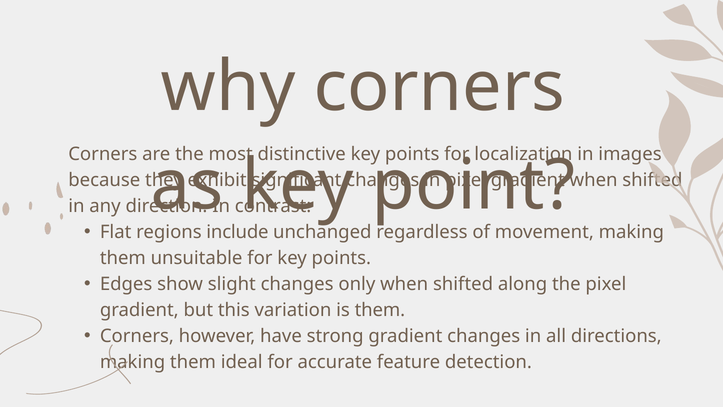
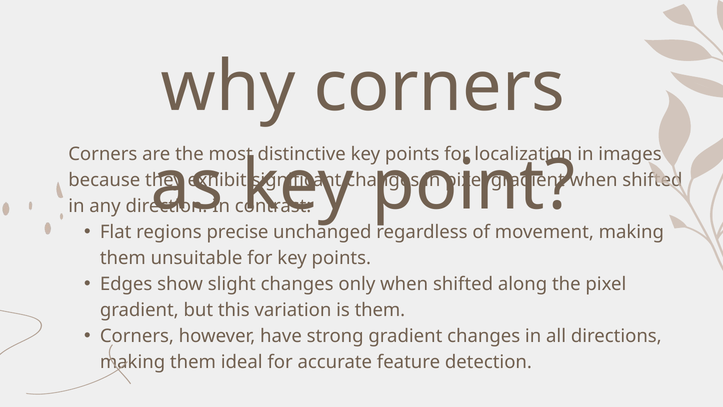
include: include -> precise
